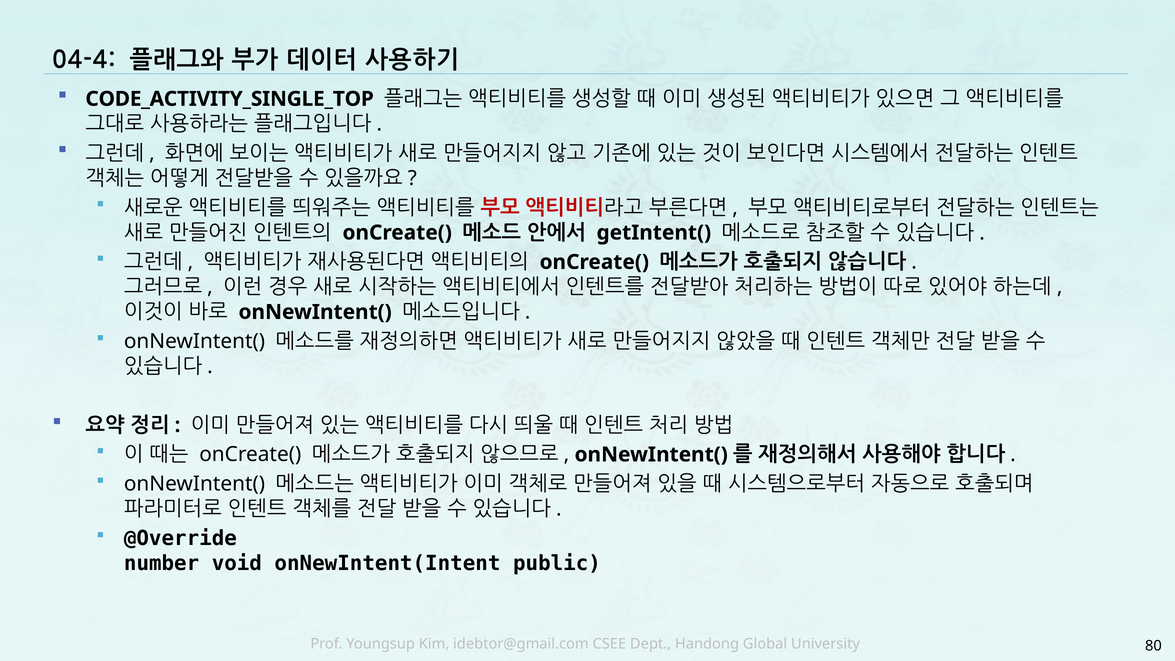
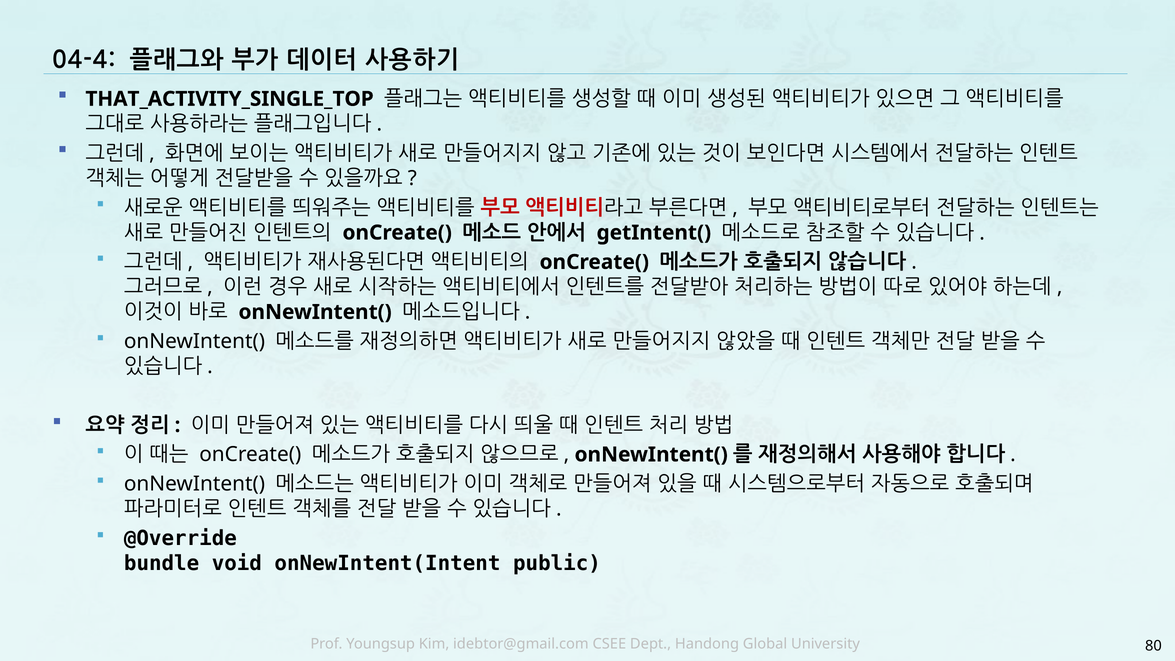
CODE_ACTIVITY_SINGLE_TOP: CODE_ACTIVITY_SINGLE_TOP -> THAT_ACTIVITY_SINGLE_TOP
number: number -> bundle
